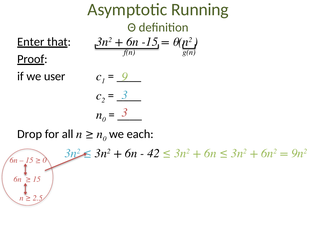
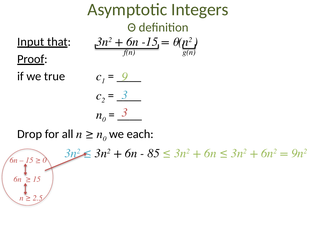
Running: Running -> Integers
Enter: Enter -> Input
user: user -> true
42: 42 -> 85
